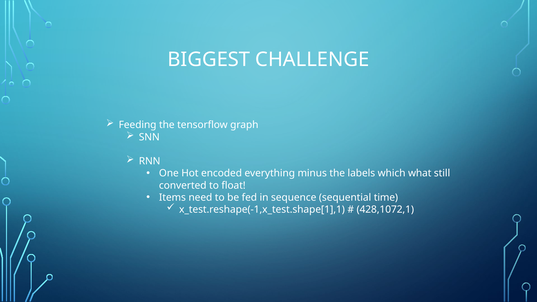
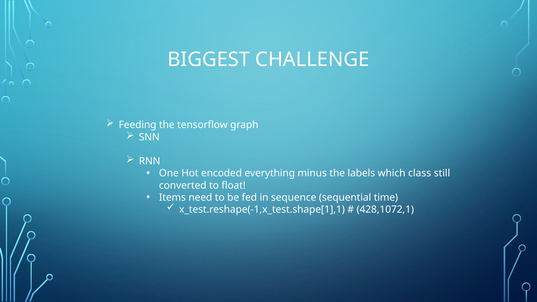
what: what -> class
